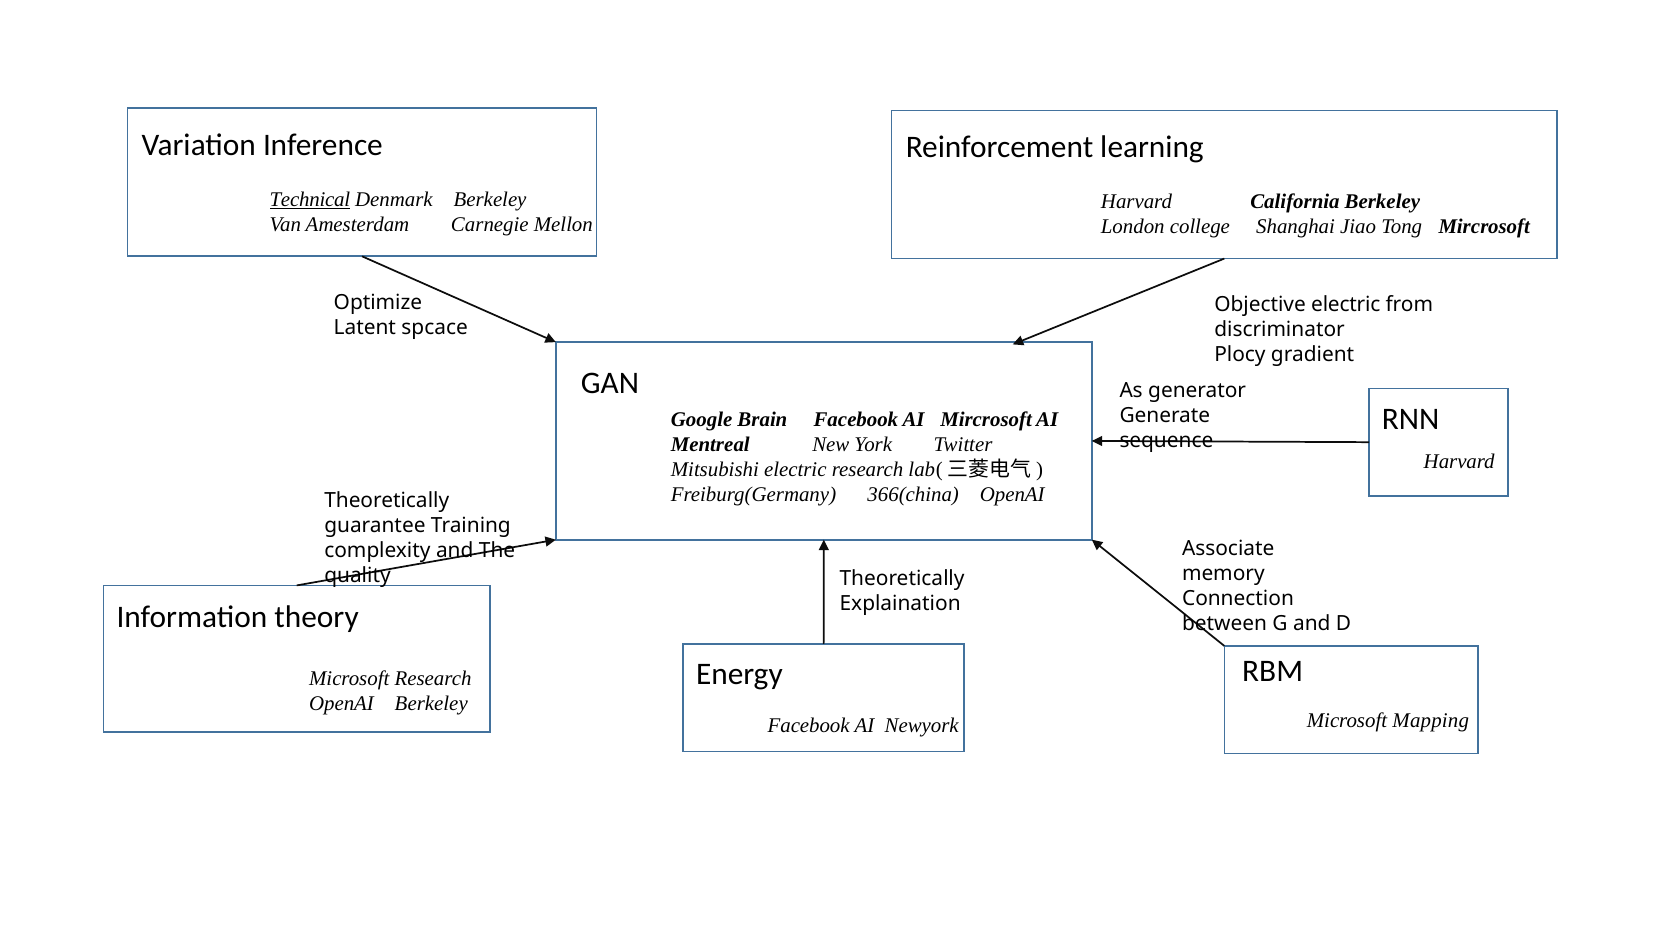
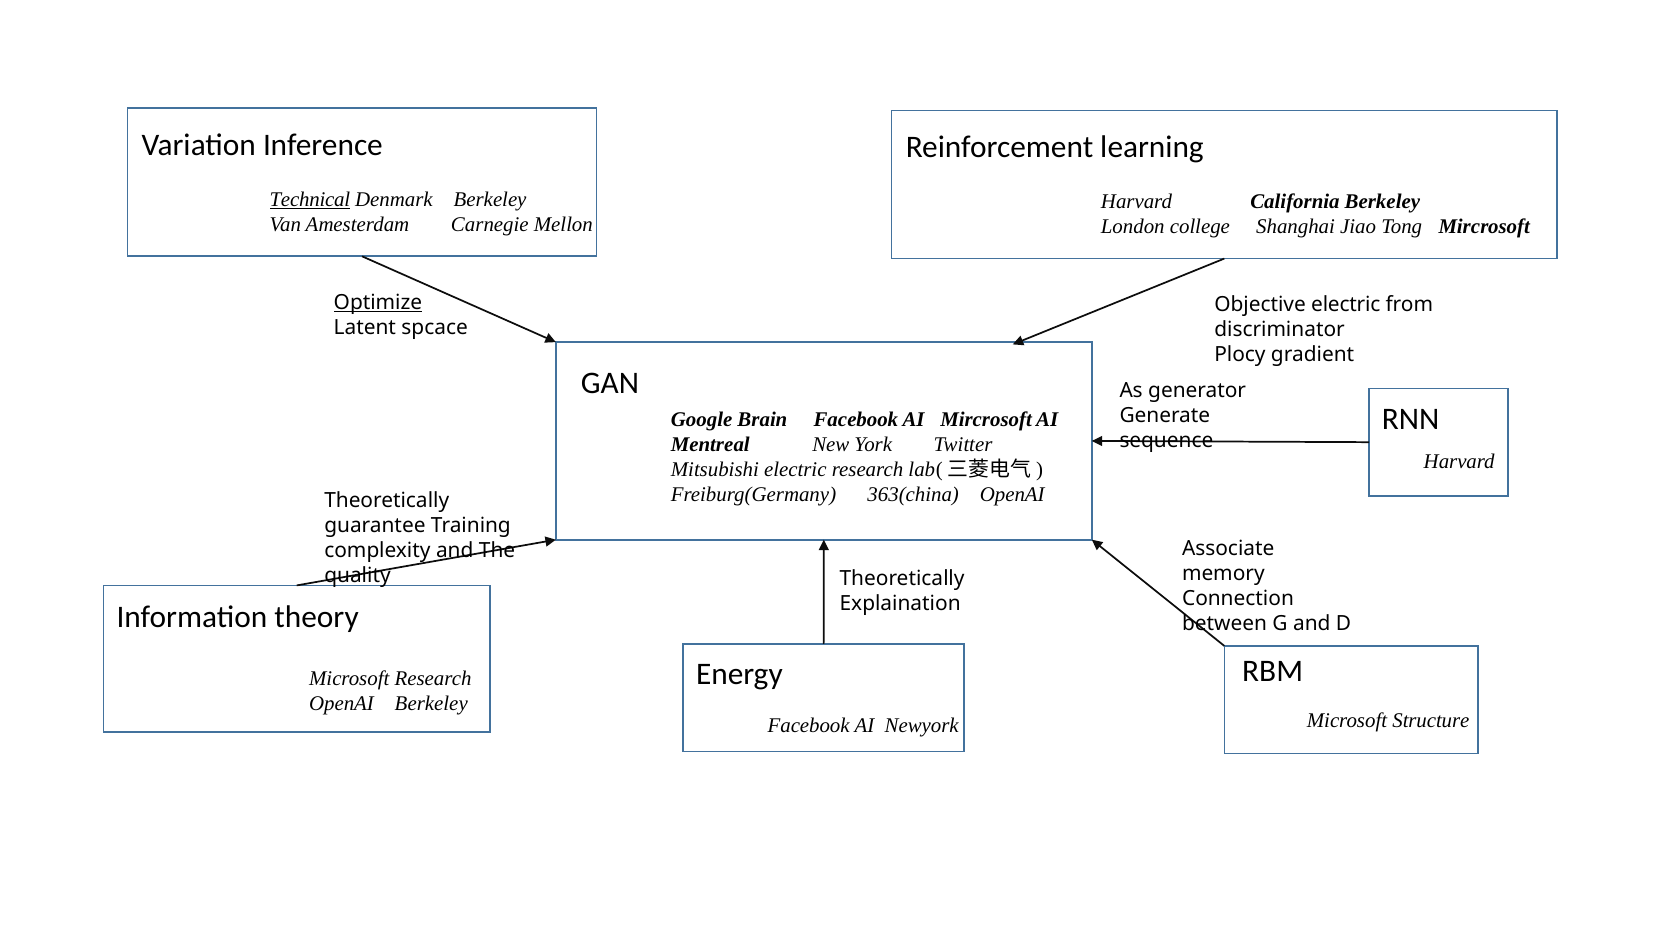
Optimize underline: none -> present
366(china: 366(china -> 363(china
Mapping: Mapping -> Structure
